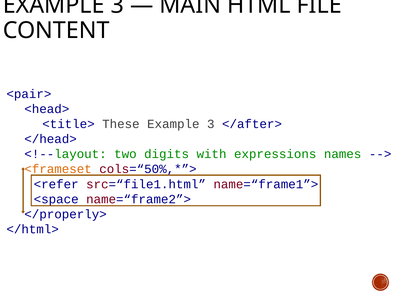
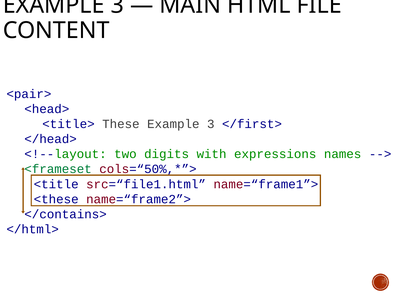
</after>: </after> -> </first>
<frameset colour: orange -> green
<refer: <refer -> <title
<space: <space -> <these
</properly>: </properly> -> </contains>
